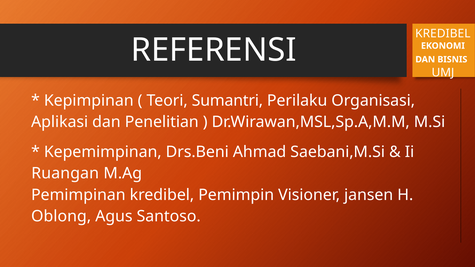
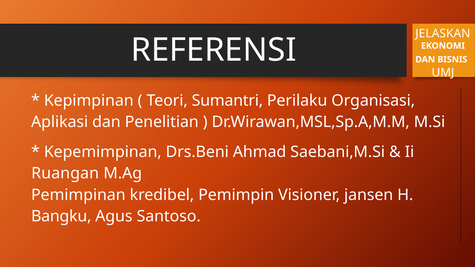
KREDIBEL at (443, 34): KREDIBEL -> JELASKAN
Oblong: Oblong -> Bangku
